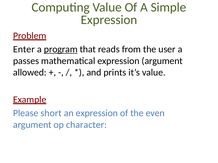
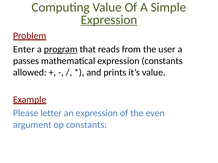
Expression at (109, 20) underline: none -> present
expression argument: argument -> constants
short: short -> letter
op character: character -> constants
